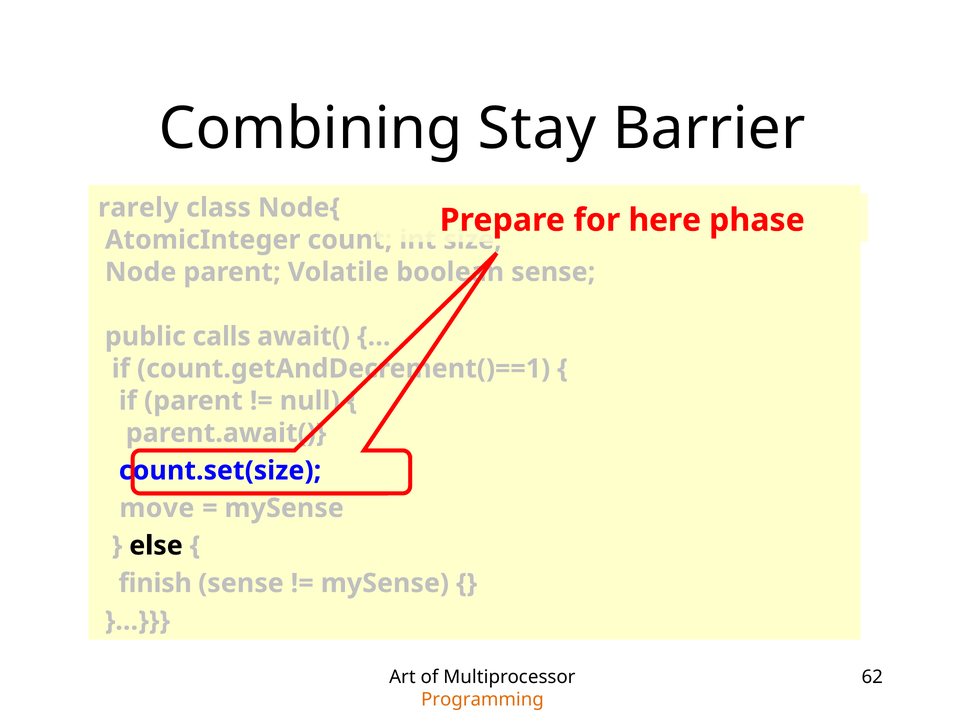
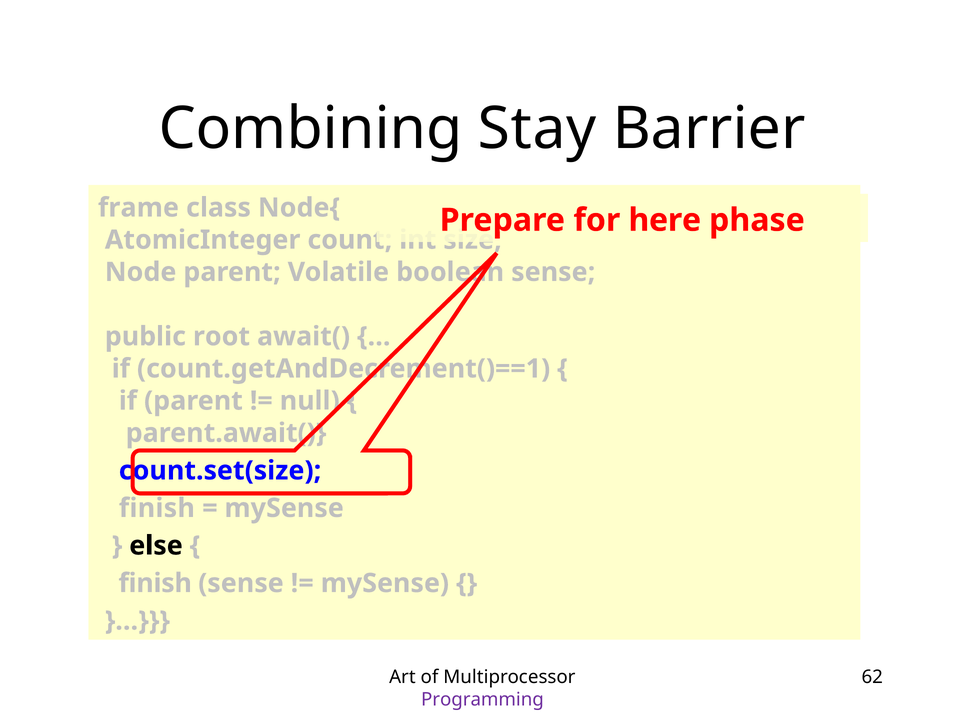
rarely: rarely -> frame
calls: calls -> root
move at (157, 508): move -> finish
Programming colour: orange -> purple
